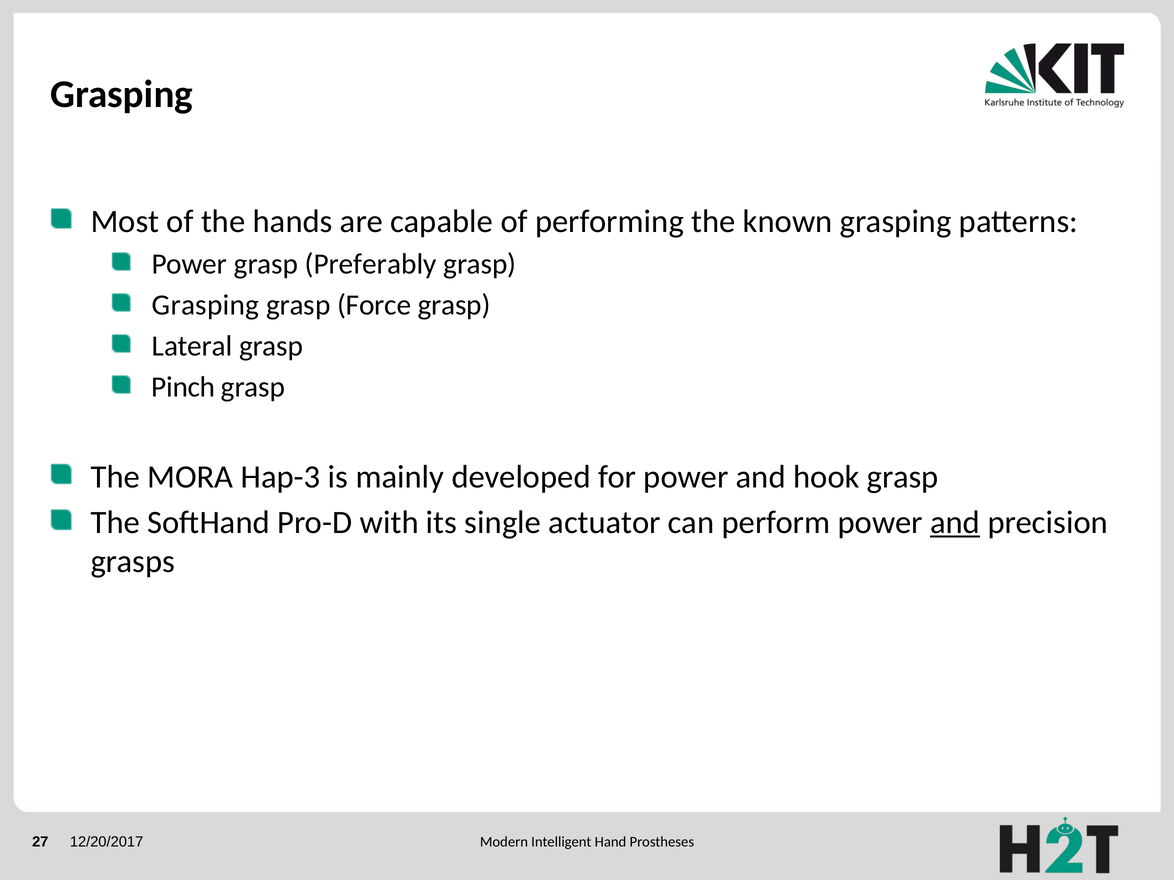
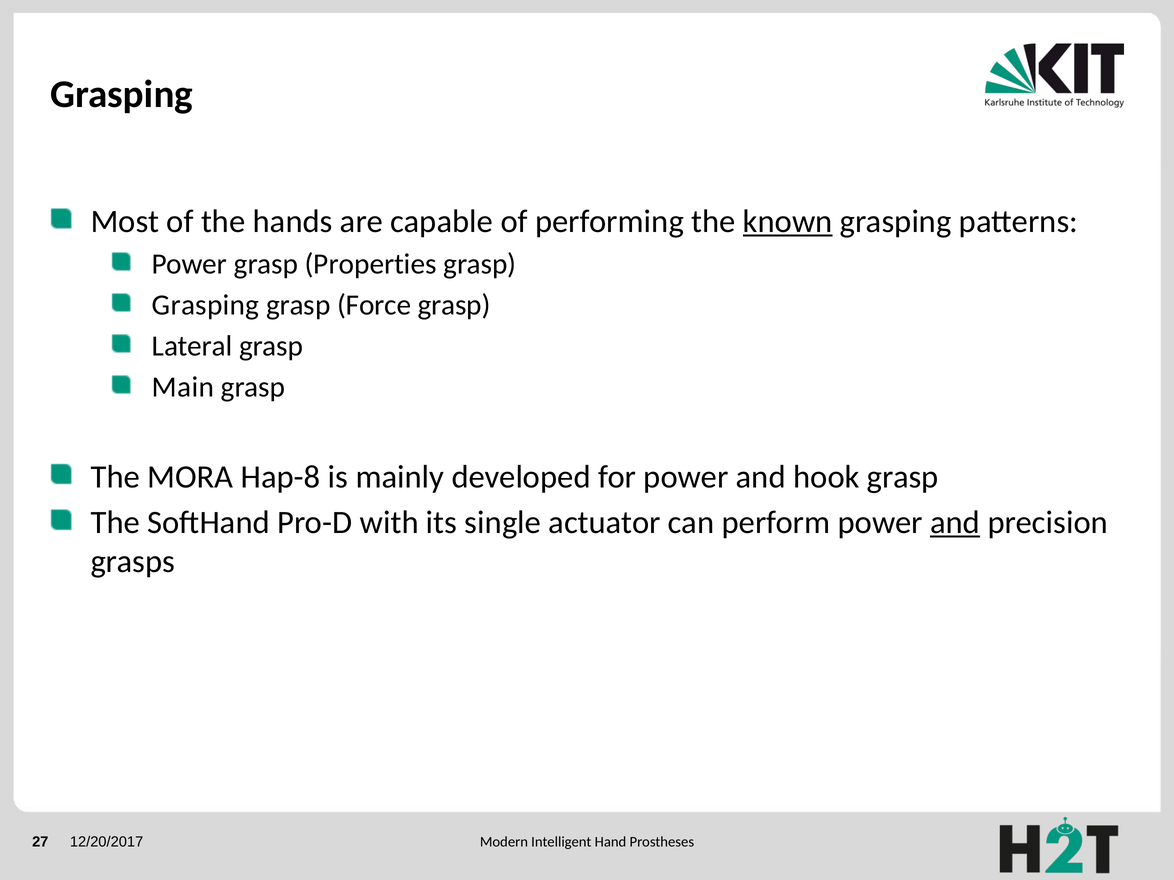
known underline: none -> present
Preferably: Preferably -> Properties
Pinch: Pinch -> Main
Hap-3: Hap-3 -> Hap-8
